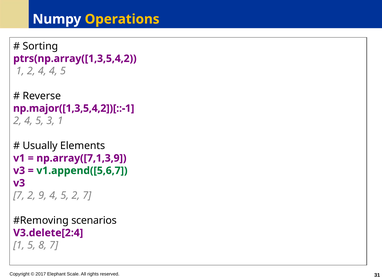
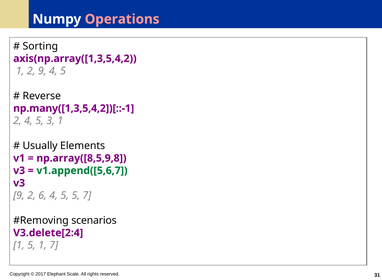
Operations colour: yellow -> pink
ptrs(np.array([1,3,5,4,2: ptrs(np.array([1,3,5,4,2 -> axis(np.array([1,3,5,4,2
1 2 4: 4 -> 9
np.major([1,3,5,4,2])[::-1: np.major([1,3,5,4,2])[::-1 -> np.many([1,3,5,4,2])[::-1
np.array([7,1,3,9: np.array([7,1,3,9 -> np.array([8,5,9,8
7 at (19, 195): 7 -> 9
9: 9 -> 6
5 2: 2 -> 5
5 8: 8 -> 1
